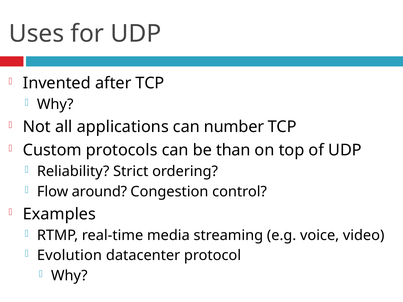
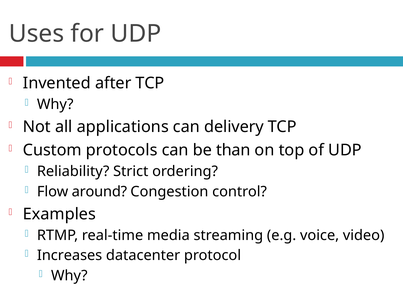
number: number -> delivery
Evolution: Evolution -> Increases
